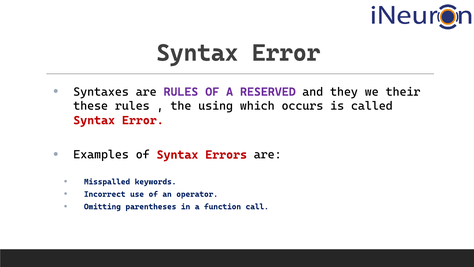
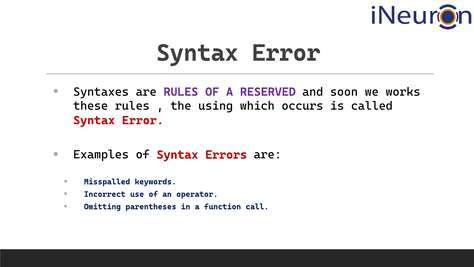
they: they -> soon
their: their -> works
